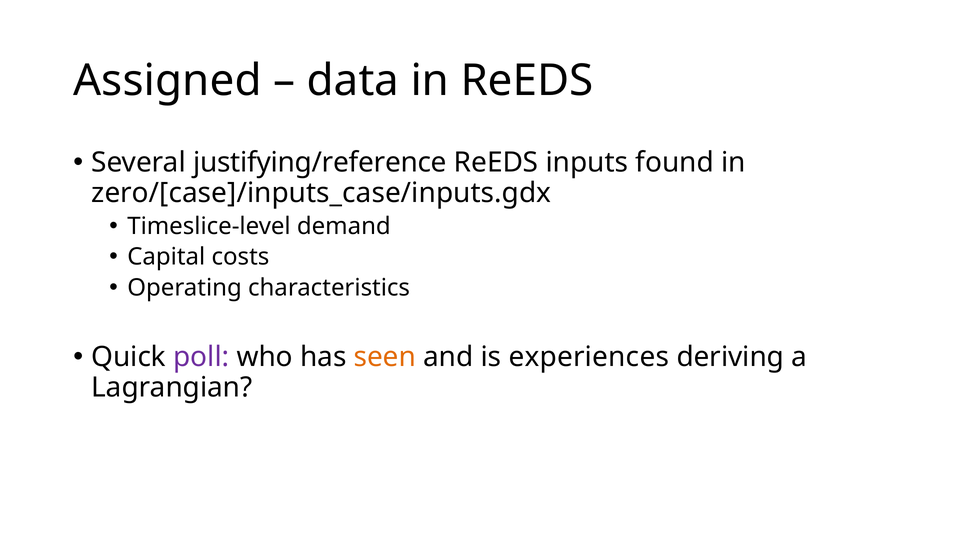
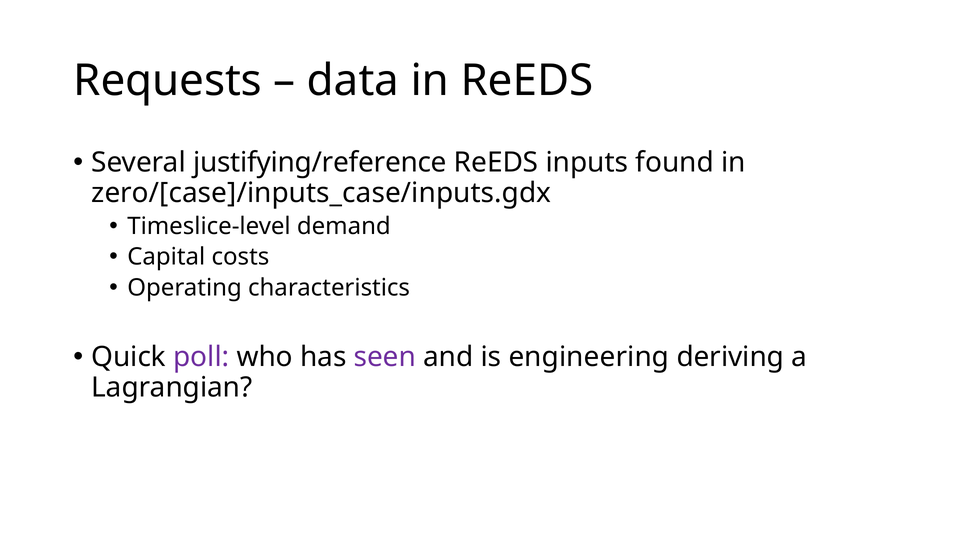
Assigned: Assigned -> Requests
seen colour: orange -> purple
experiences: experiences -> engineering
